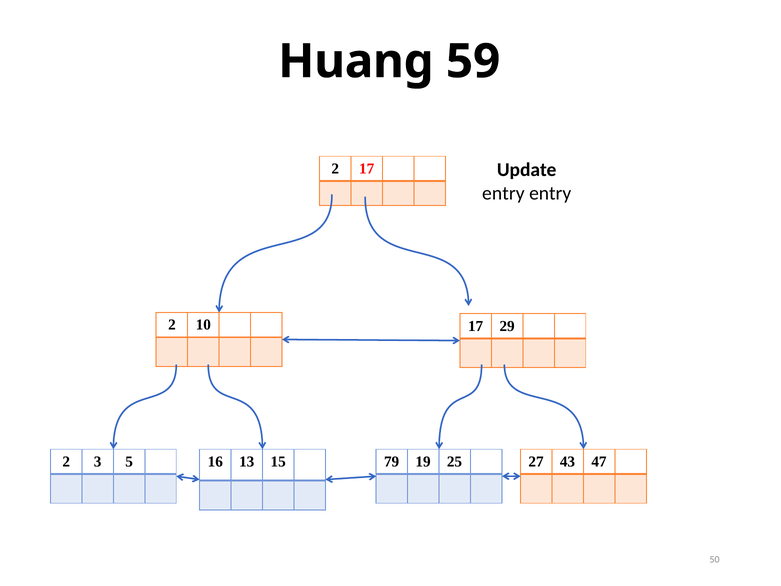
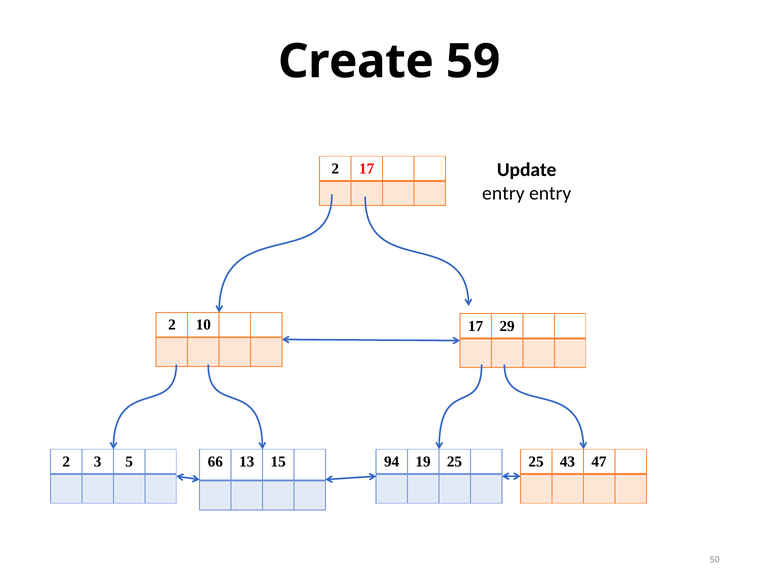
Huang: Huang -> Create
16: 16 -> 66
79: 79 -> 94
25 27: 27 -> 25
